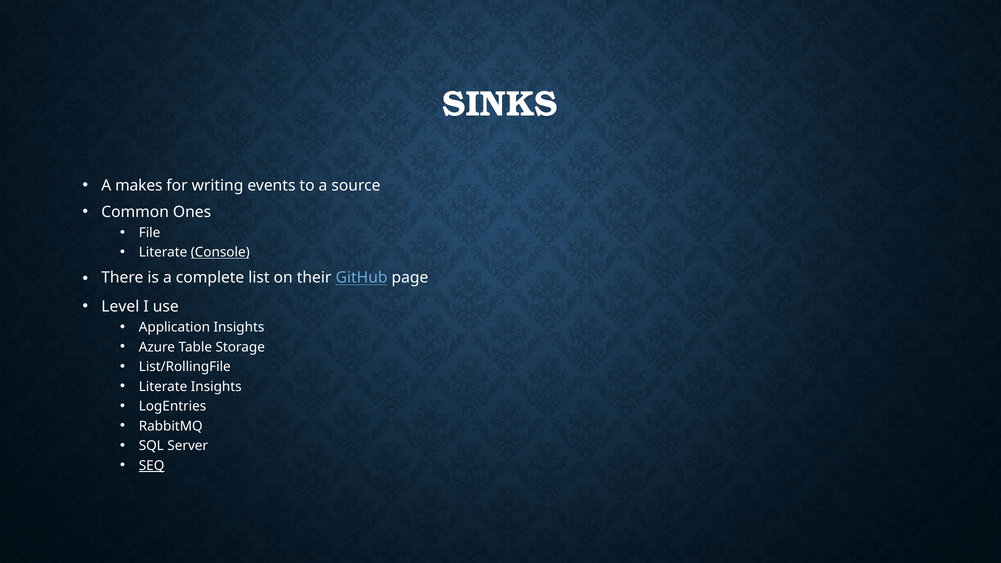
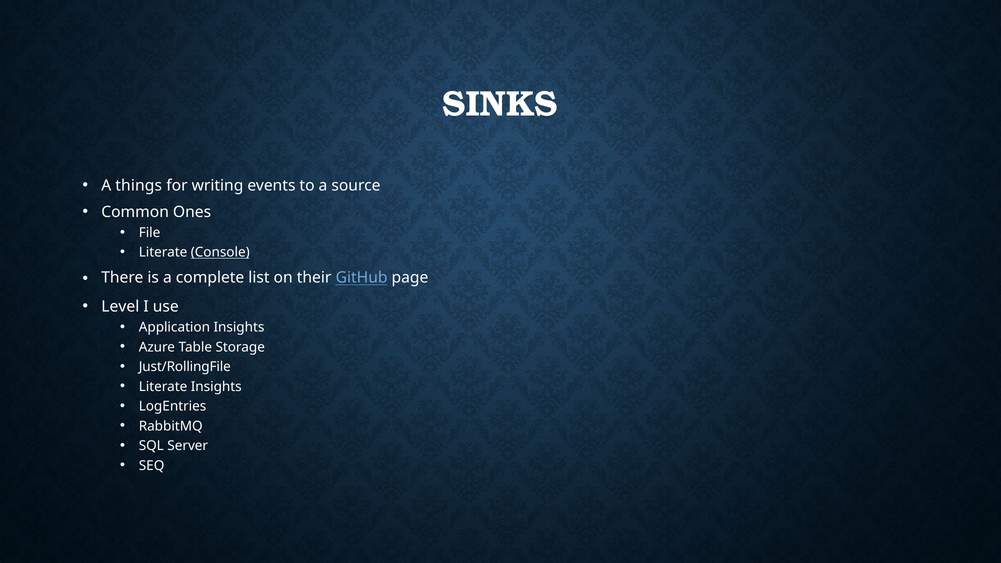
makes: makes -> things
List/RollingFile: List/RollingFile -> Just/RollingFile
SEQ underline: present -> none
